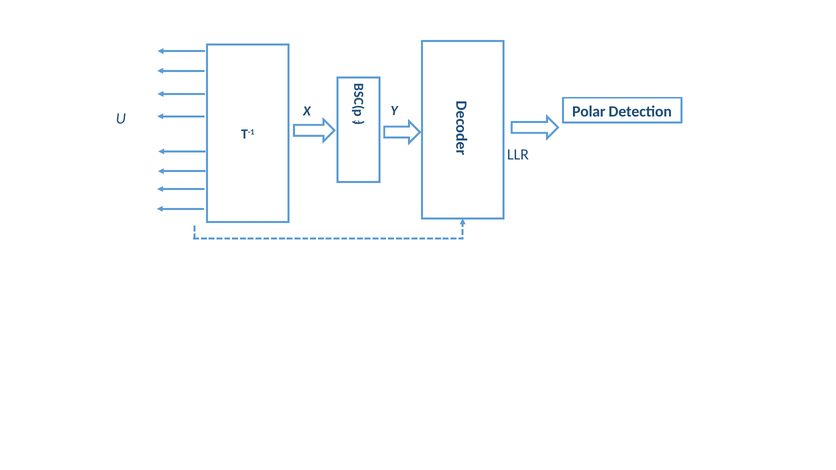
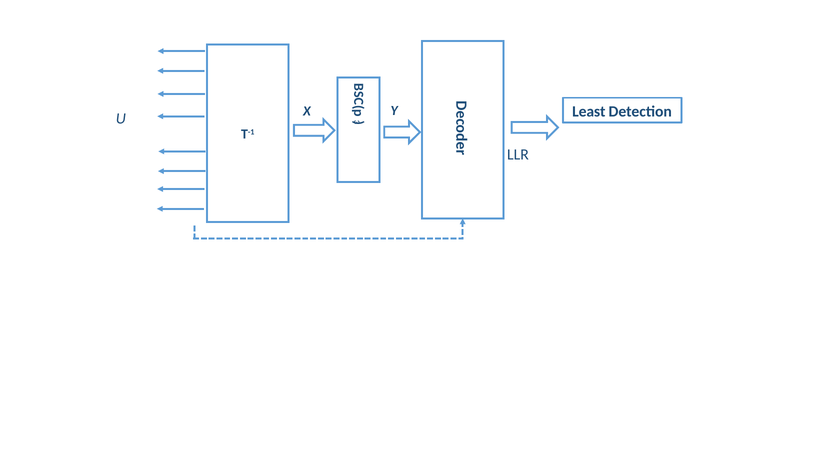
Polar: Polar -> Least
